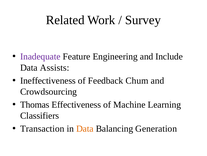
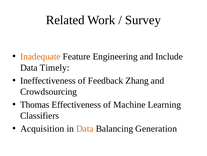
Inadequate colour: purple -> orange
Assists: Assists -> Timely
Chum: Chum -> Zhang
Transaction: Transaction -> Acquisition
